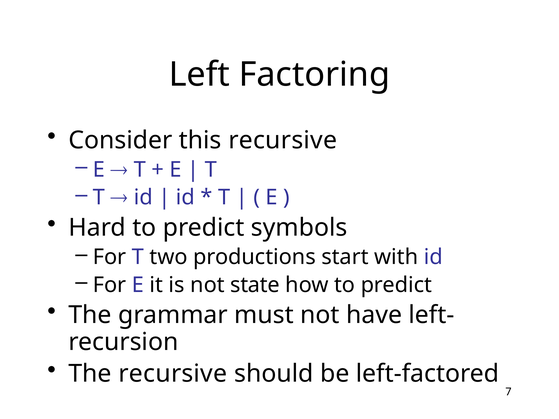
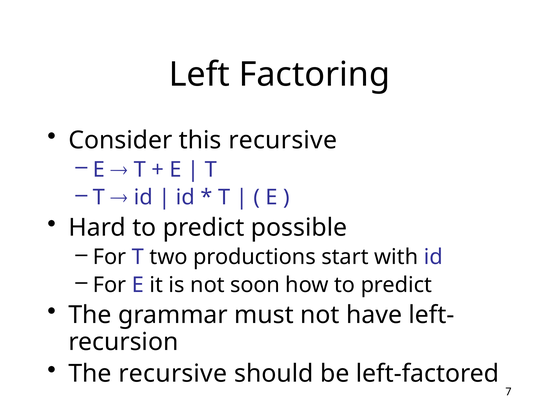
symbols: symbols -> possible
state: state -> soon
